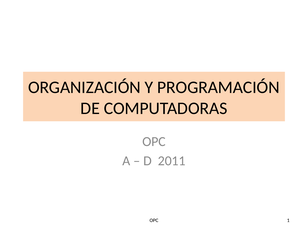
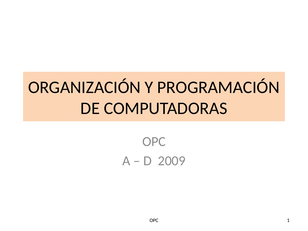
2011: 2011 -> 2009
